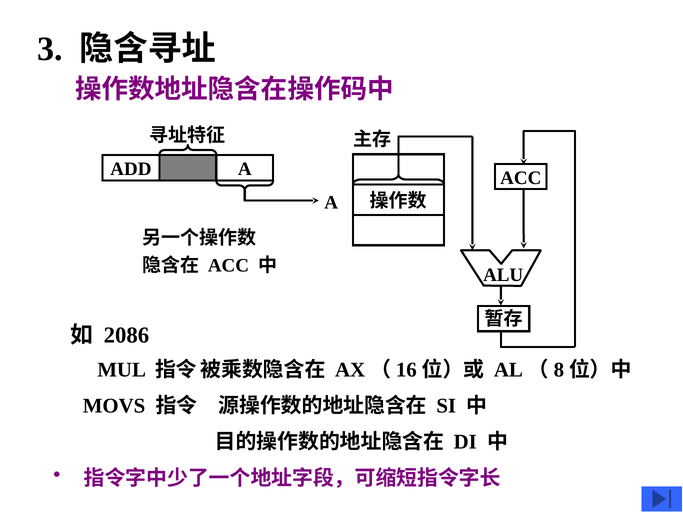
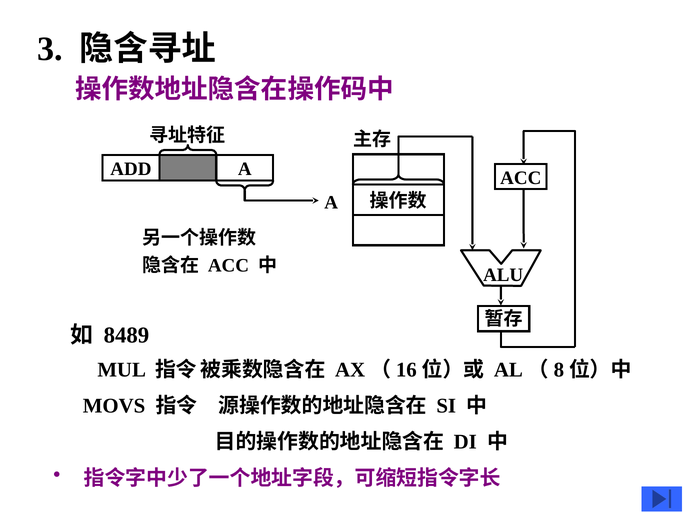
2086: 2086 -> 8489
